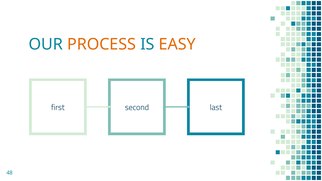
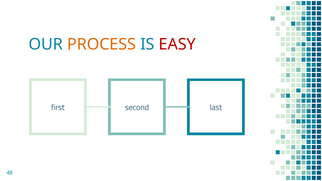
EASY colour: orange -> red
